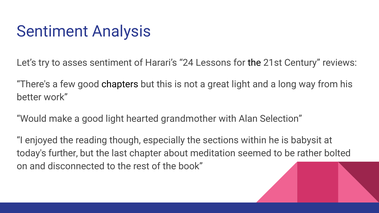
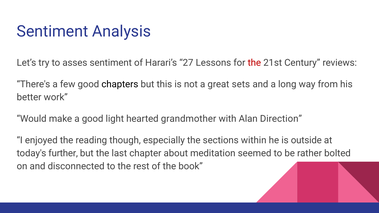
24: 24 -> 27
the at (254, 63) colour: black -> red
great light: light -> sets
Selection: Selection -> Direction
babysit: babysit -> outside
